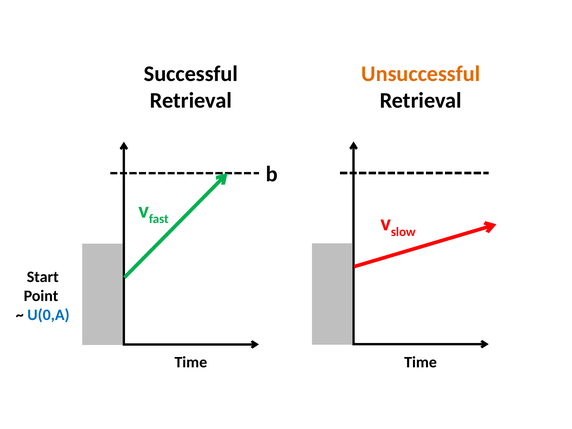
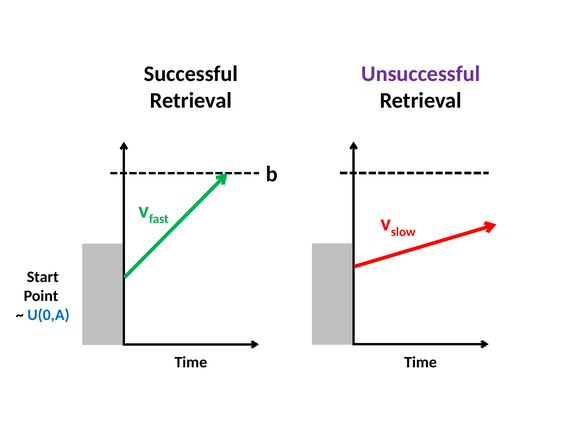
Unsuccessful colour: orange -> purple
